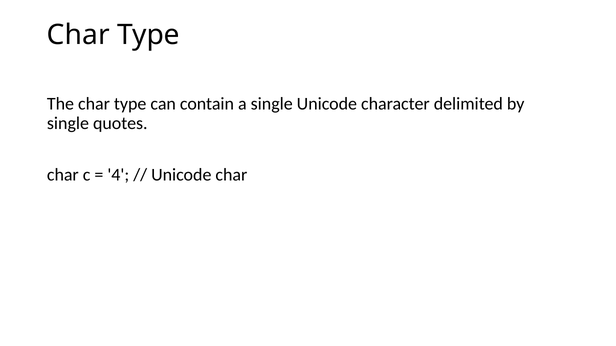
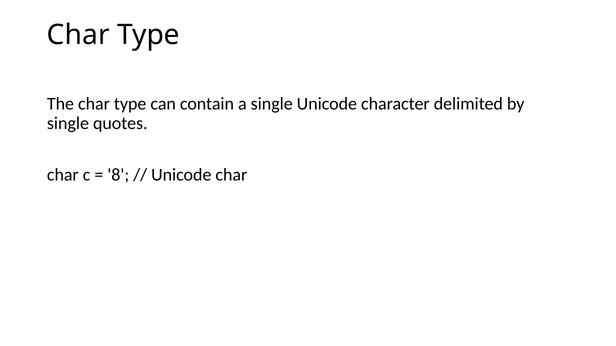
4: 4 -> 8
